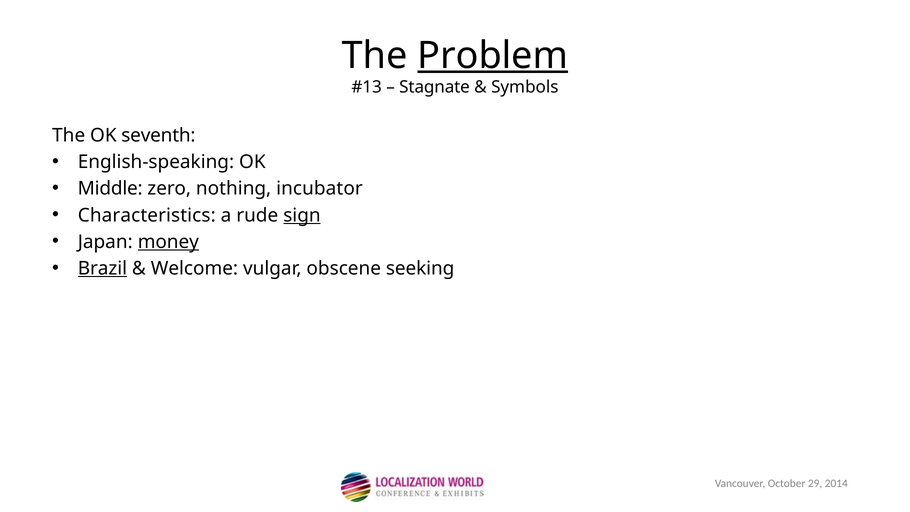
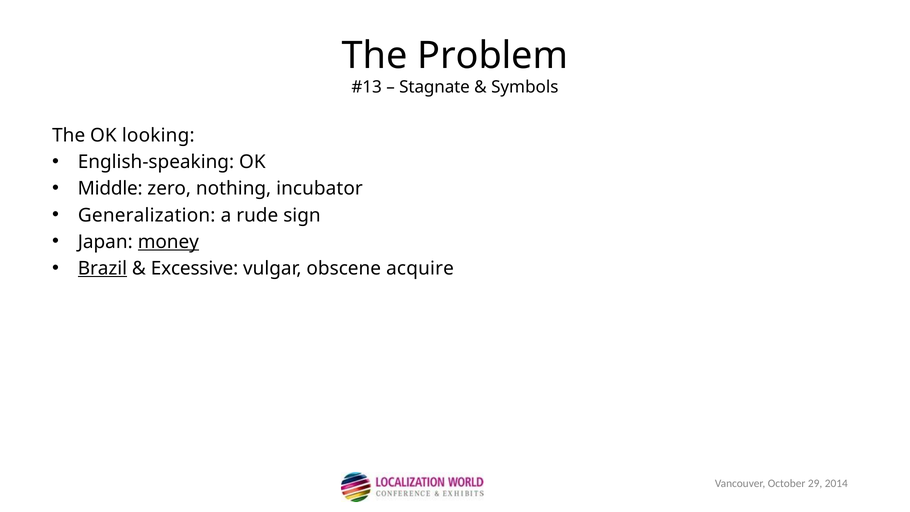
Problem underline: present -> none
seventh: seventh -> looking
Characteristics: Characteristics -> Generalization
sign underline: present -> none
Welcome: Welcome -> Excessive
seeking: seeking -> acquire
